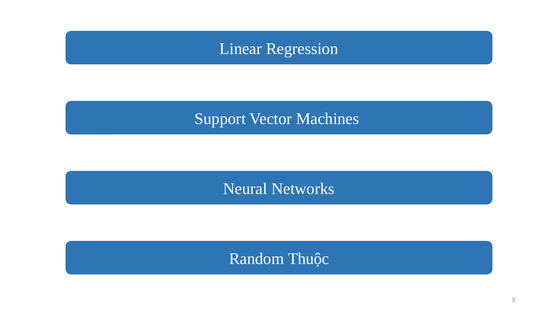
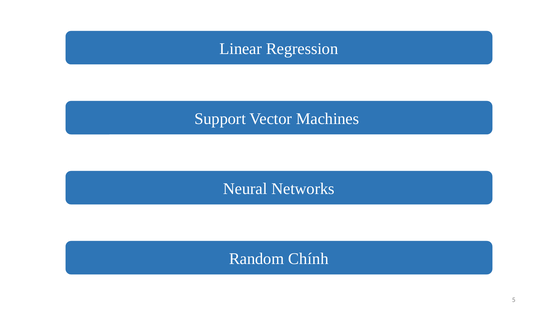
Thuộc: Thuộc -> Chính
